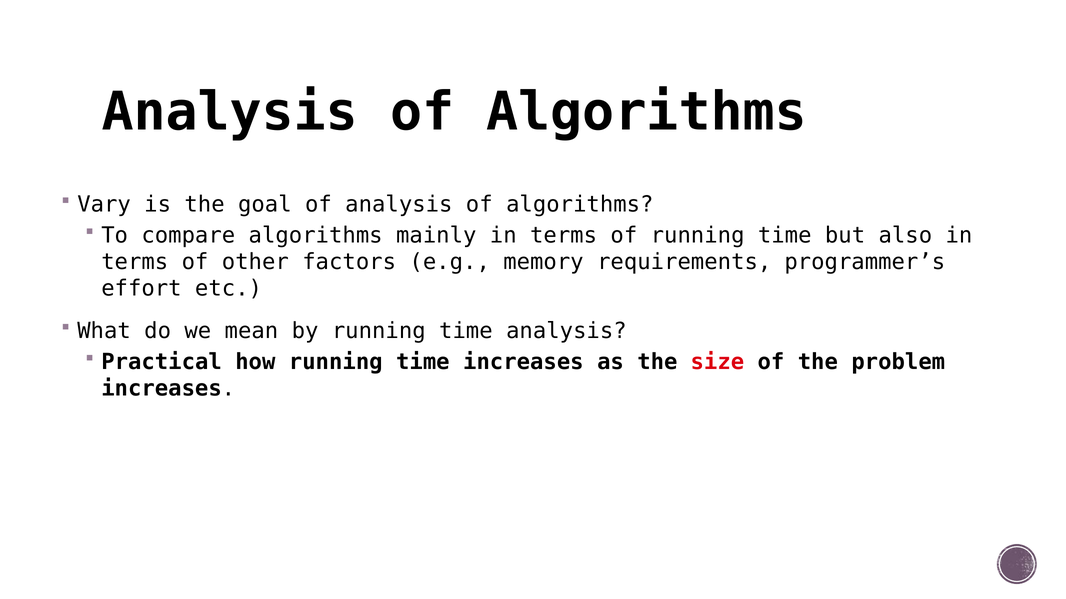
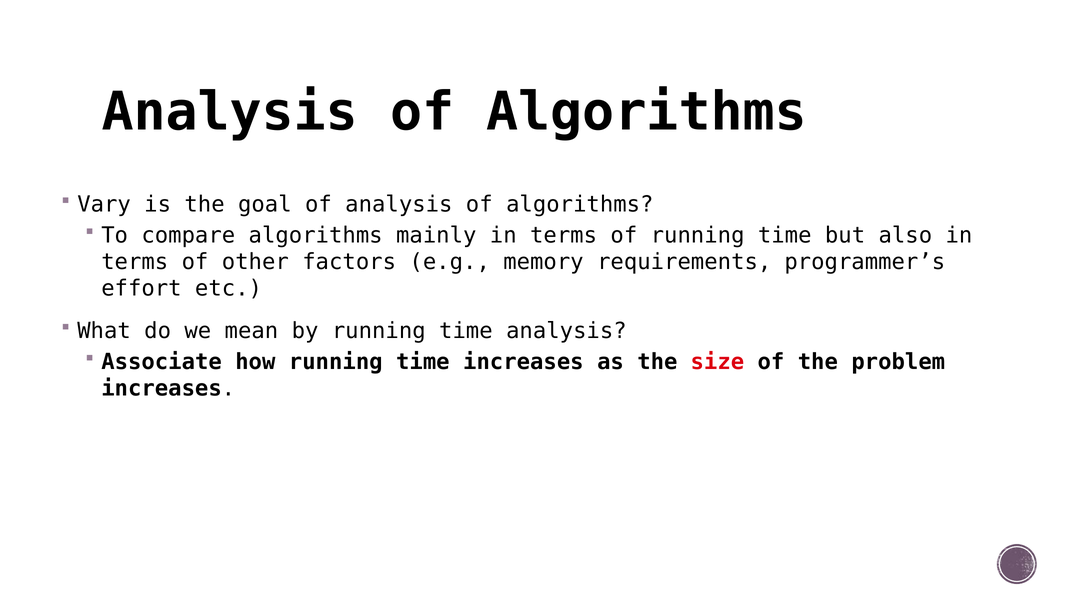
Practical: Practical -> Associate
